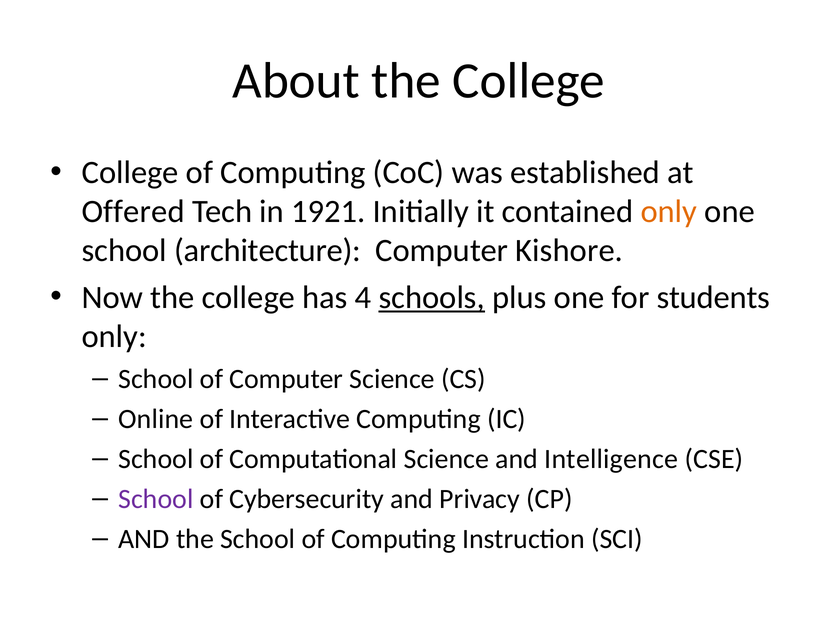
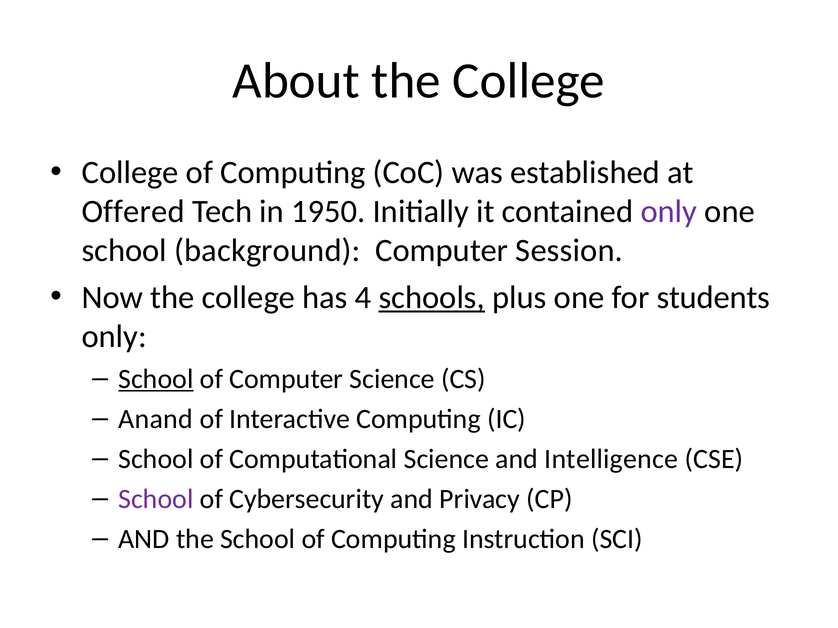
1921: 1921 -> 1950
only at (669, 212) colour: orange -> purple
architecture: architecture -> background
Kishore: Kishore -> Session
School at (156, 379) underline: none -> present
Online: Online -> Anand
